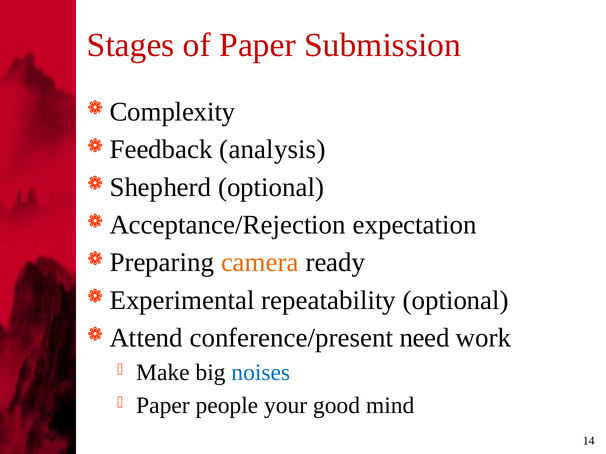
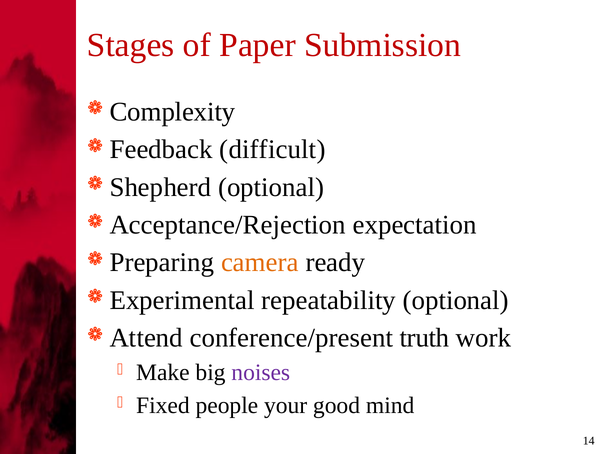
analysis: analysis -> difficult
need: need -> truth
noises colour: blue -> purple
Paper at (163, 406): Paper -> Fixed
